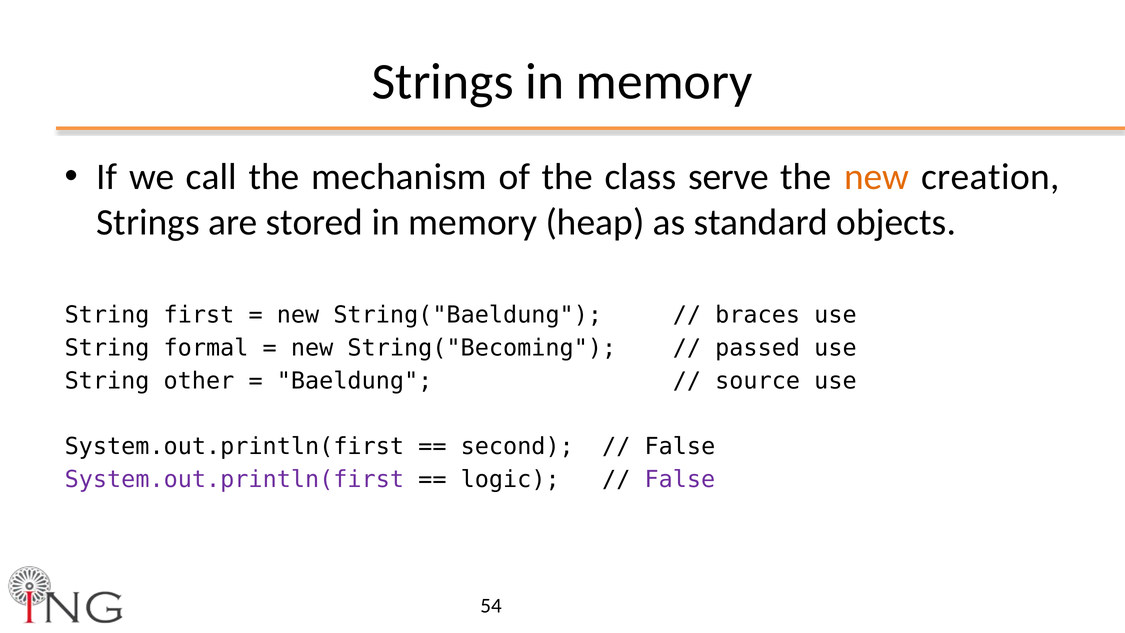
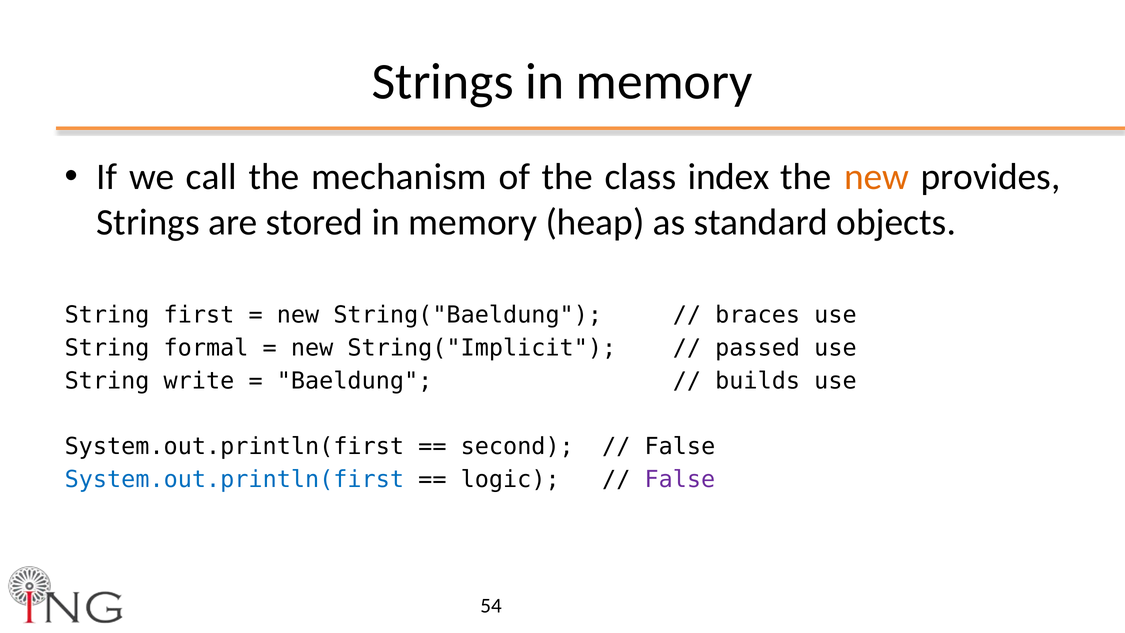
serve: serve -> index
creation: creation -> provides
String("Becoming: String("Becoming -> String("Implicit
other: other -> write
source: source -> builds
System.out.println(first at (234, 479) colour: purple -> blue
